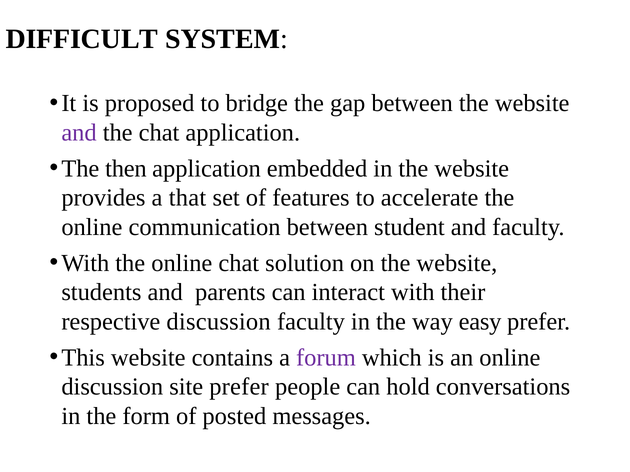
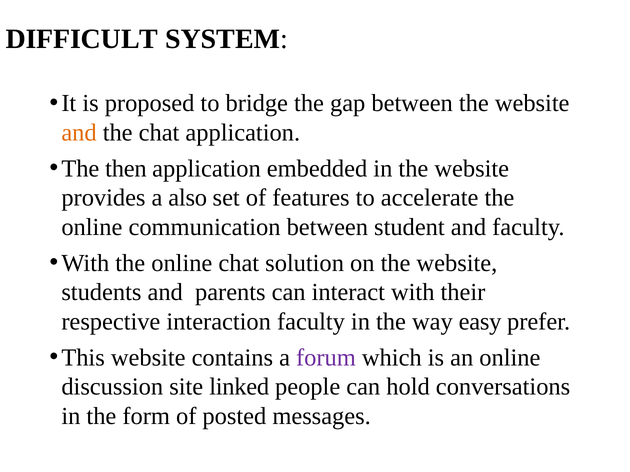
and at (79, 133) colour: purple -> orange
that: that -> also
respective discussion: discussion -> interaction
site prefer: prefer -> linked
